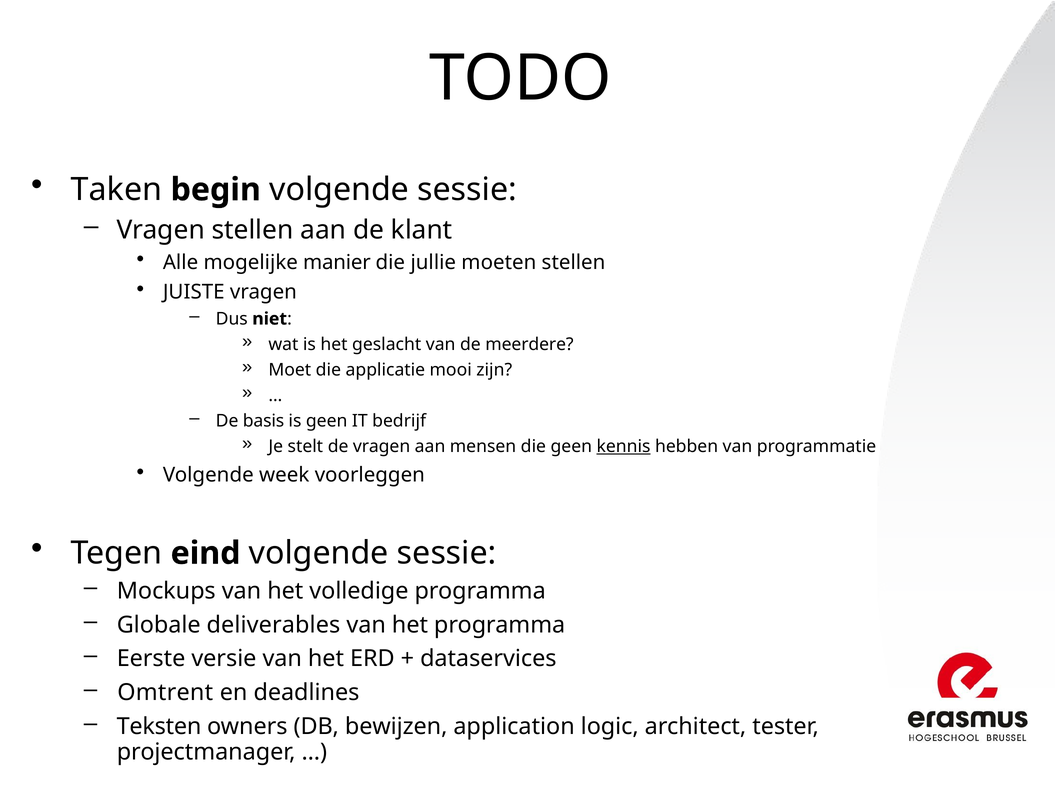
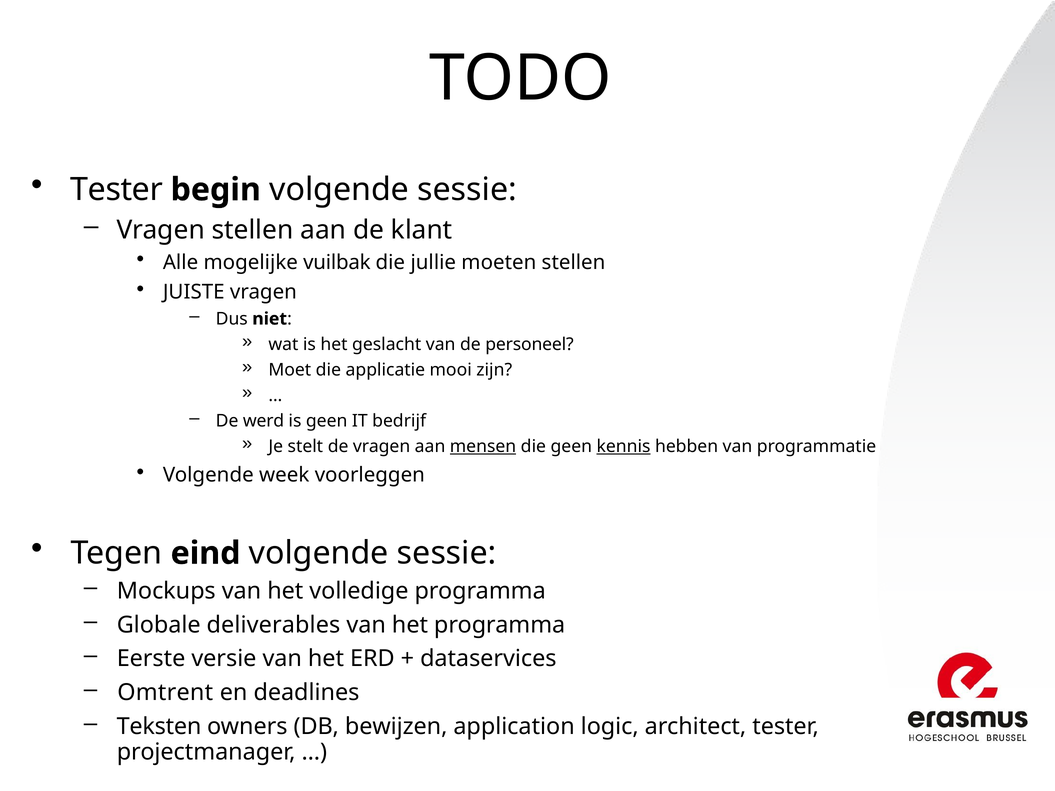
Taken at (116, 190): Taken -> Tester
manier: manier -> vuilbak
meerdere: meerdere -> personeel
basis: basis -> werd
mensen underline: none -> present
